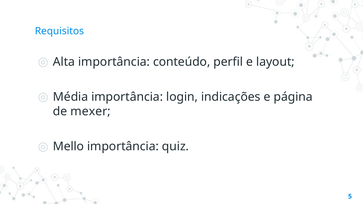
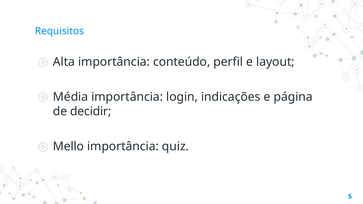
mexer: mexer -> decidir
